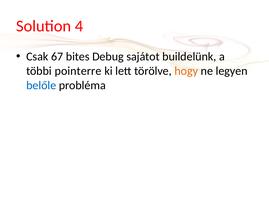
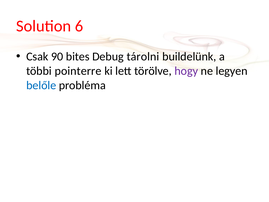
4: 4 -> 6
67: 67 -> 90
sajátot: sajátot -> tárolni
hogy colour: orange -> purple
